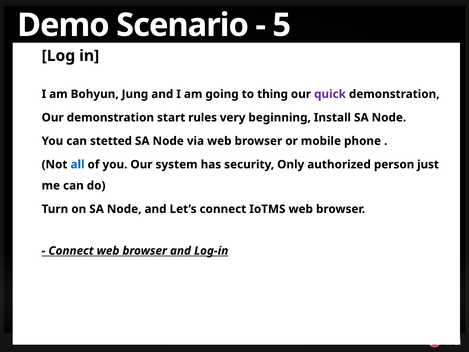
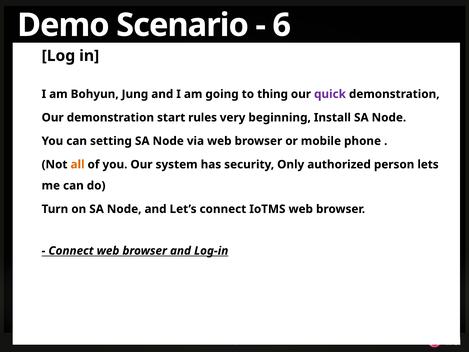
5: 5 -> 6
stetted: stetted -> setting
all colour: blue -> orange
just: just -> lets
